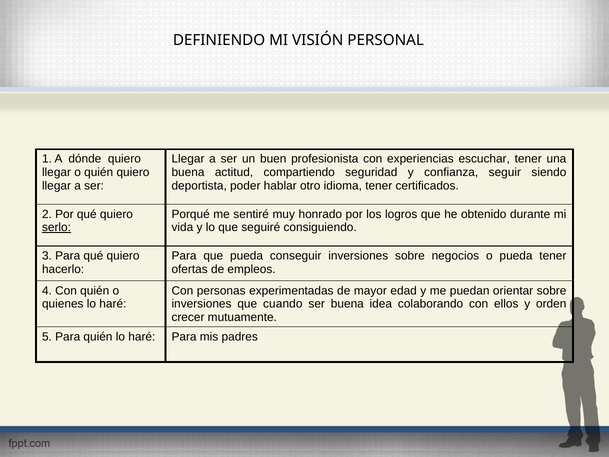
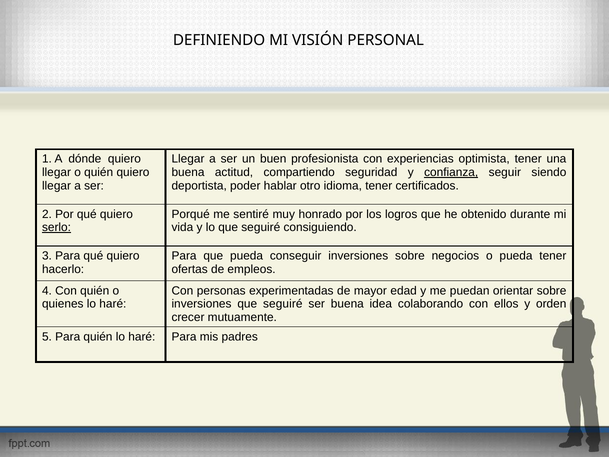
escuchar: escuchar -> optimista
confianza underline: none -> present
inversiones que cuando: cuando -> seguiré
